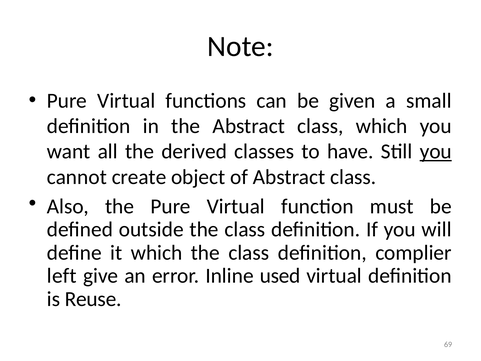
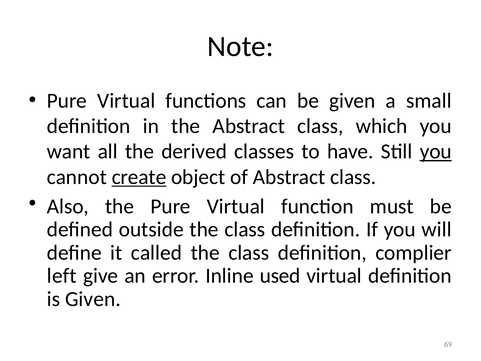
create underline: none -> present
it which: which -> called
is Reuse: Reuse -> Given
